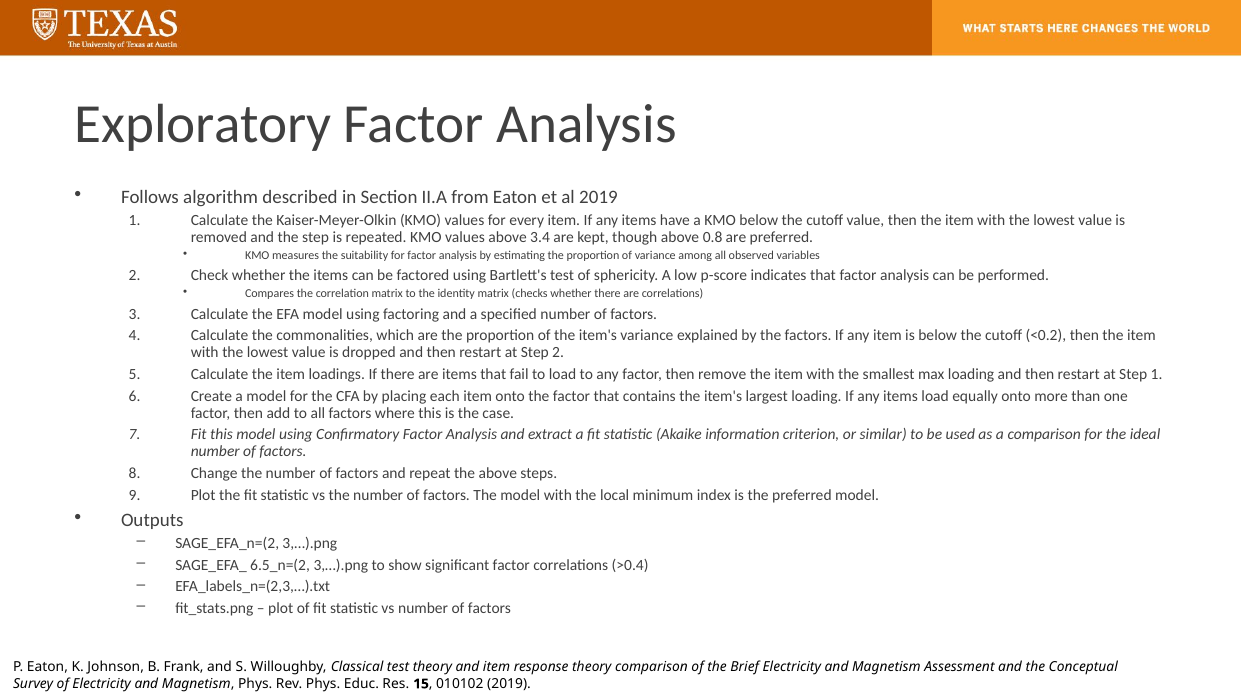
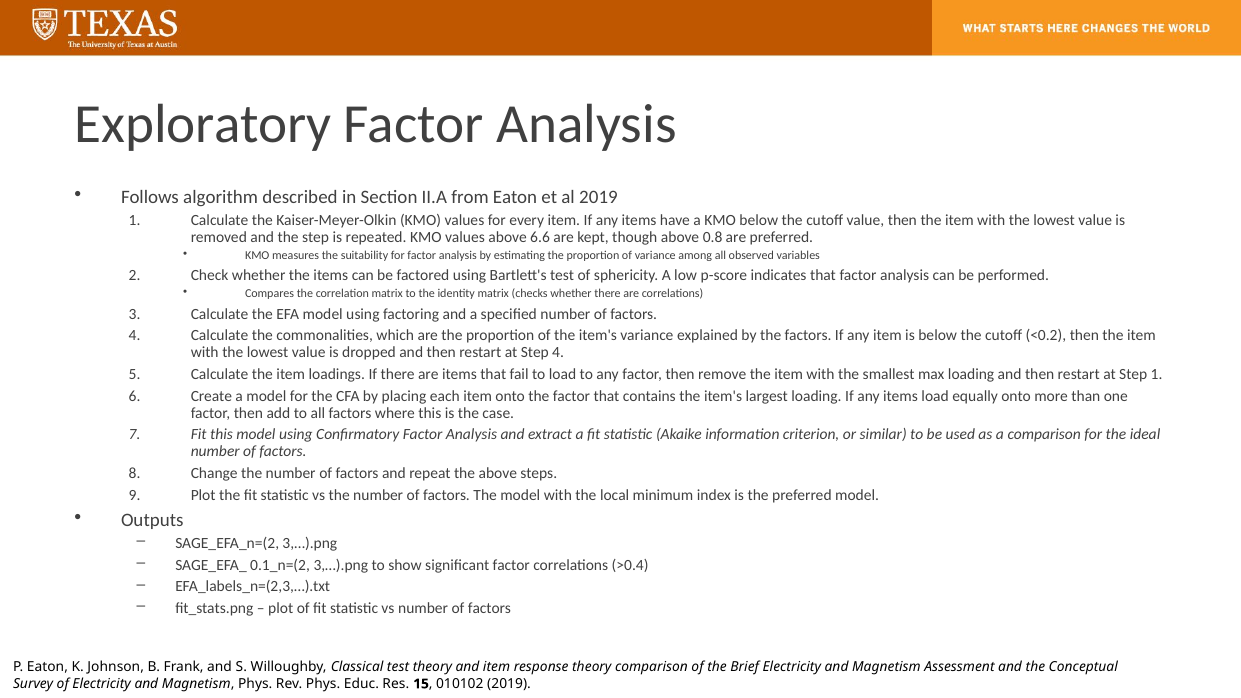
3.4: 3.4 -> 6.6
Step 2: 2 -> 4
6.5_n=(2: 6.5_n=(2 -> 0.1_n=(2
